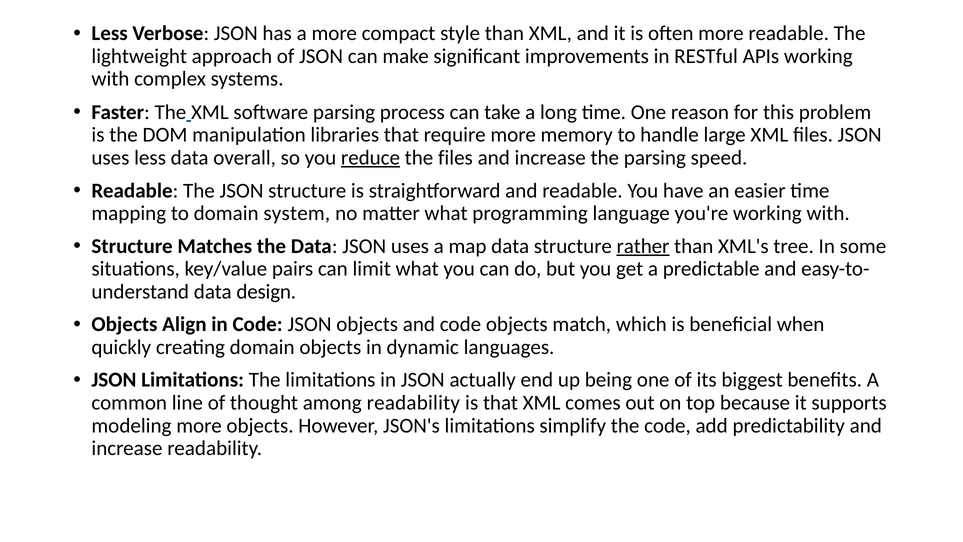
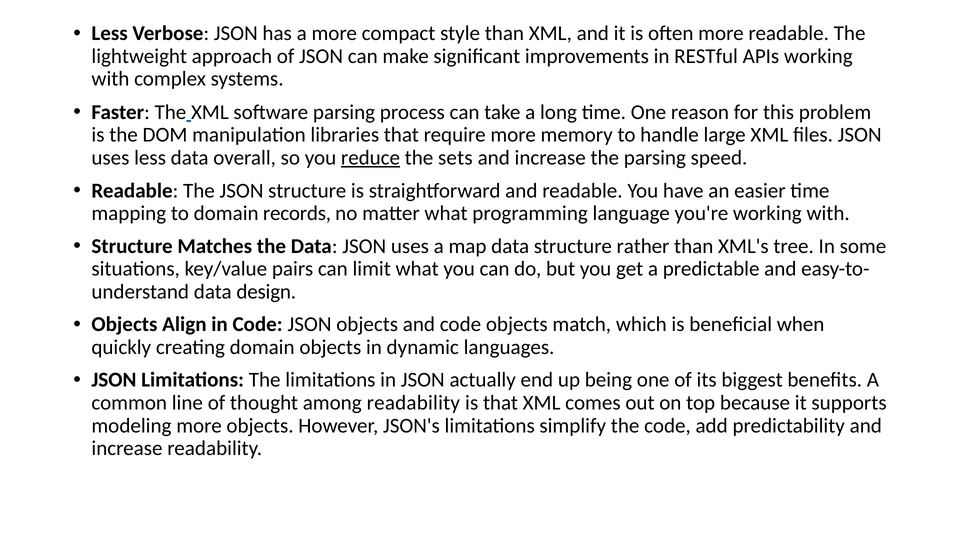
the files: files -> sets
system: system -> records
rather underline: present -> none
